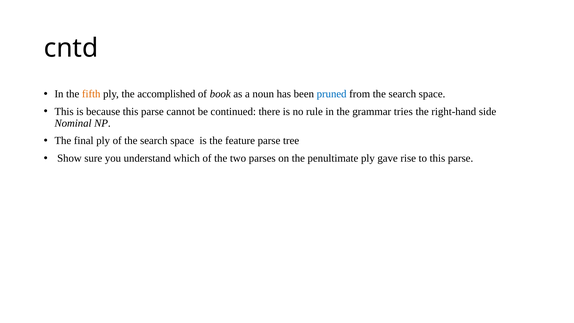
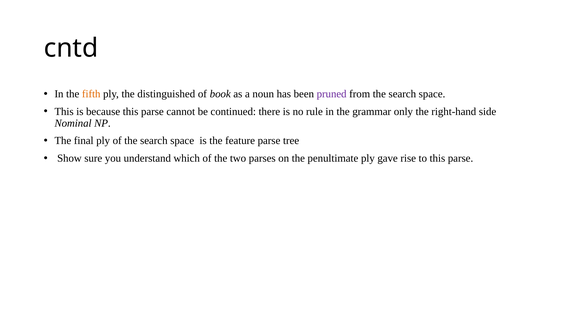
accomplished: accomplished -> distinguished
pruned colour: blue -> purple
tries: tries -> only
